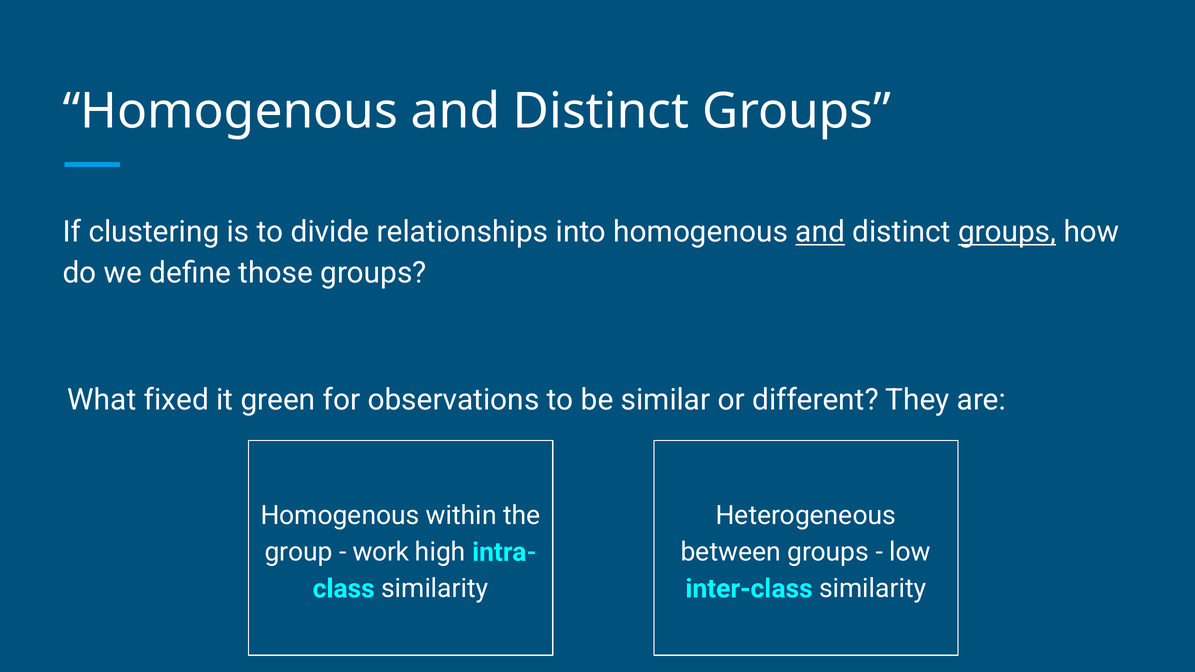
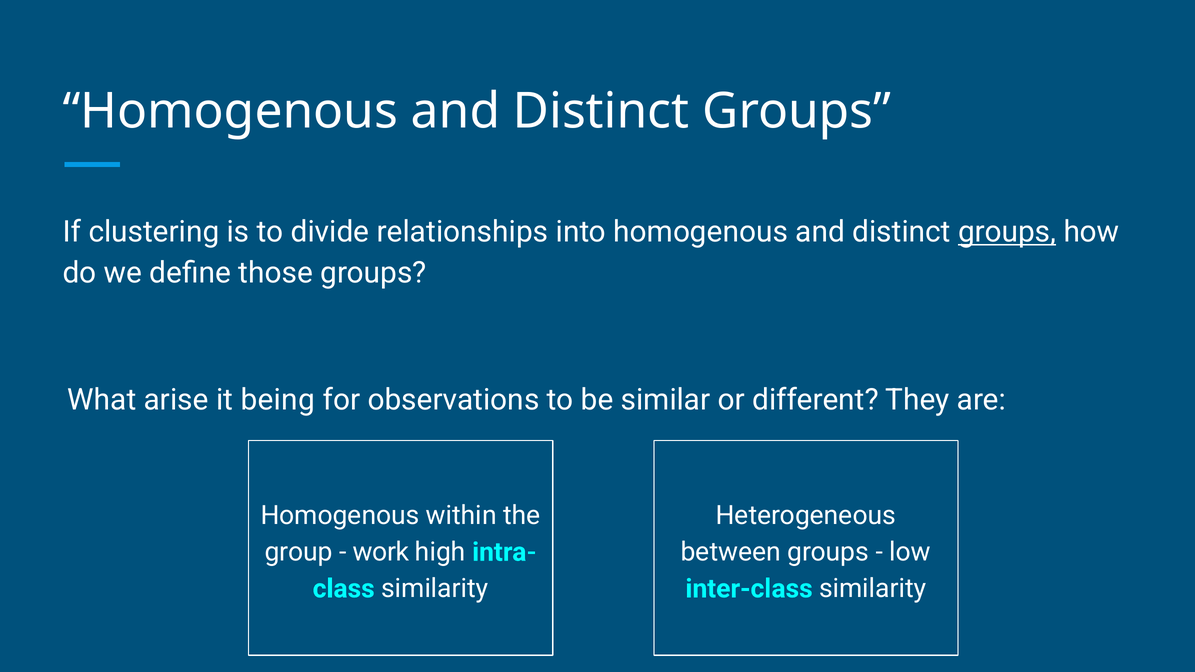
and at (820, 232) underline: present -> none
fixed: fixed -> arise
green: green -> being
